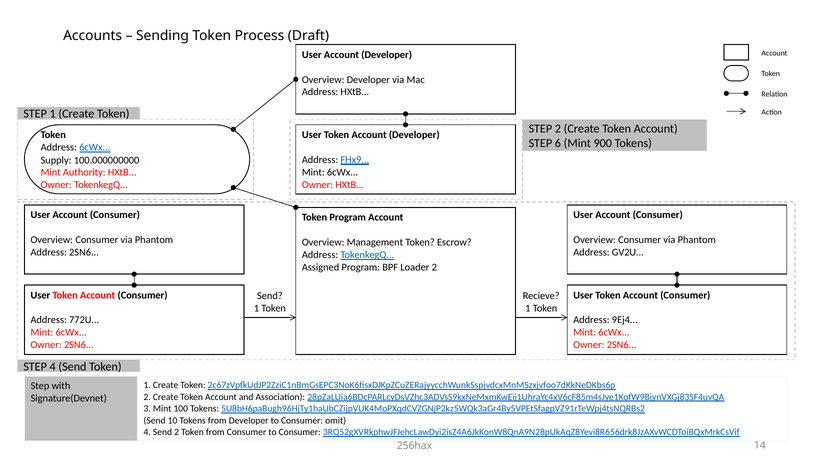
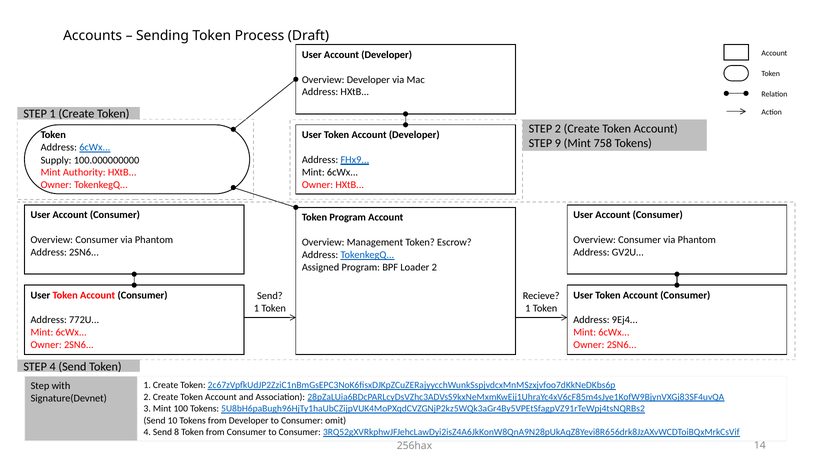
6: 6 -> 9
900: 900 -> 758
Send 2: 2 -> 8
